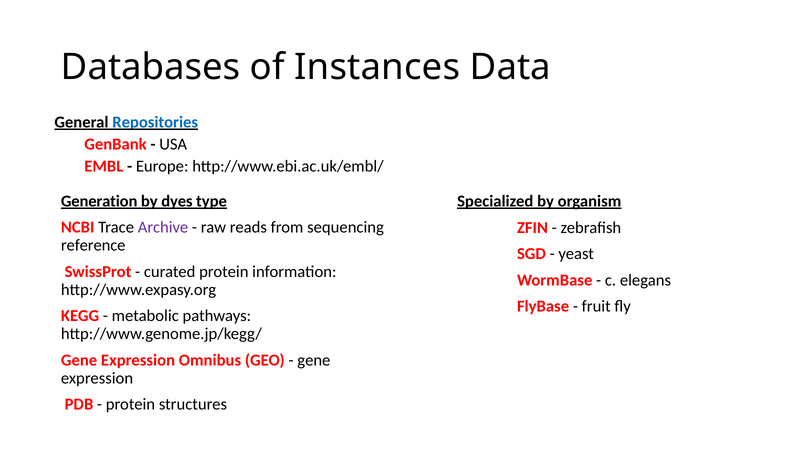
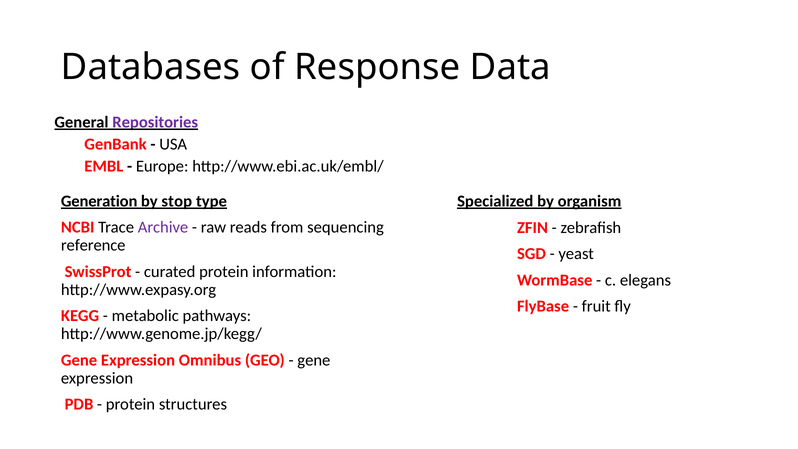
Instances: Instances -> Response
Repositories colour: blue -> purple
dyes: dyes -> stop
